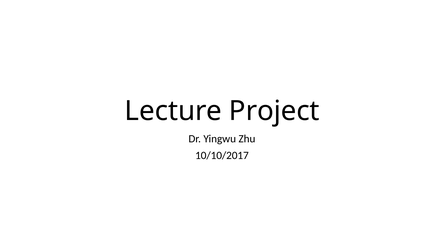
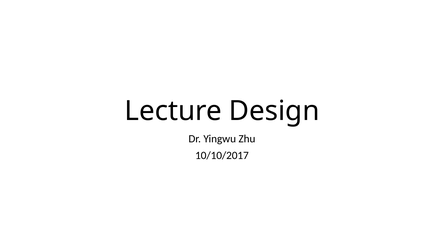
Project: Project -> Design
